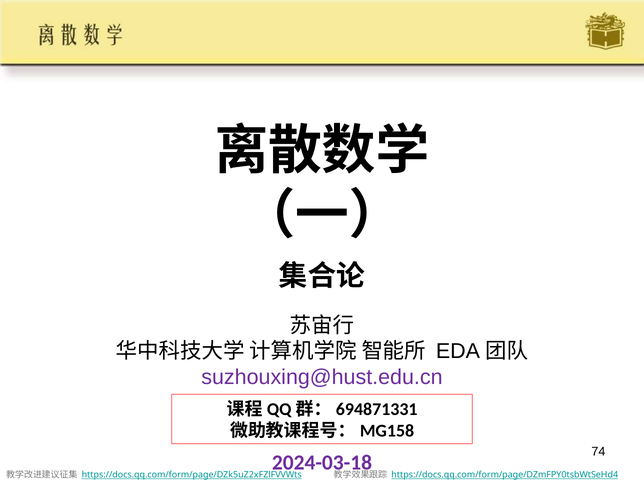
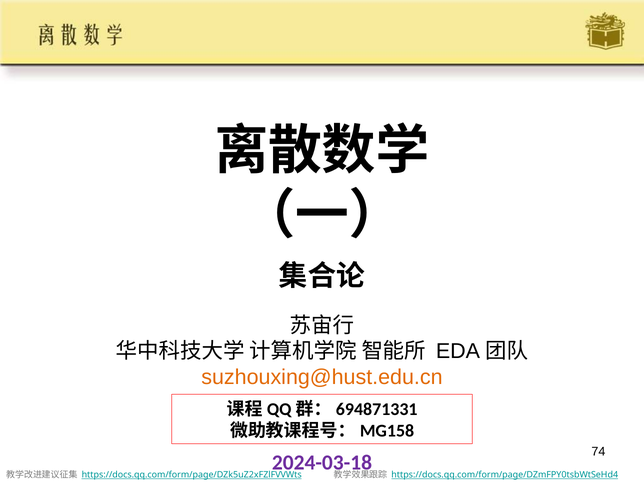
suzhouxing@hust.edu.cn colour: purple -> orange
